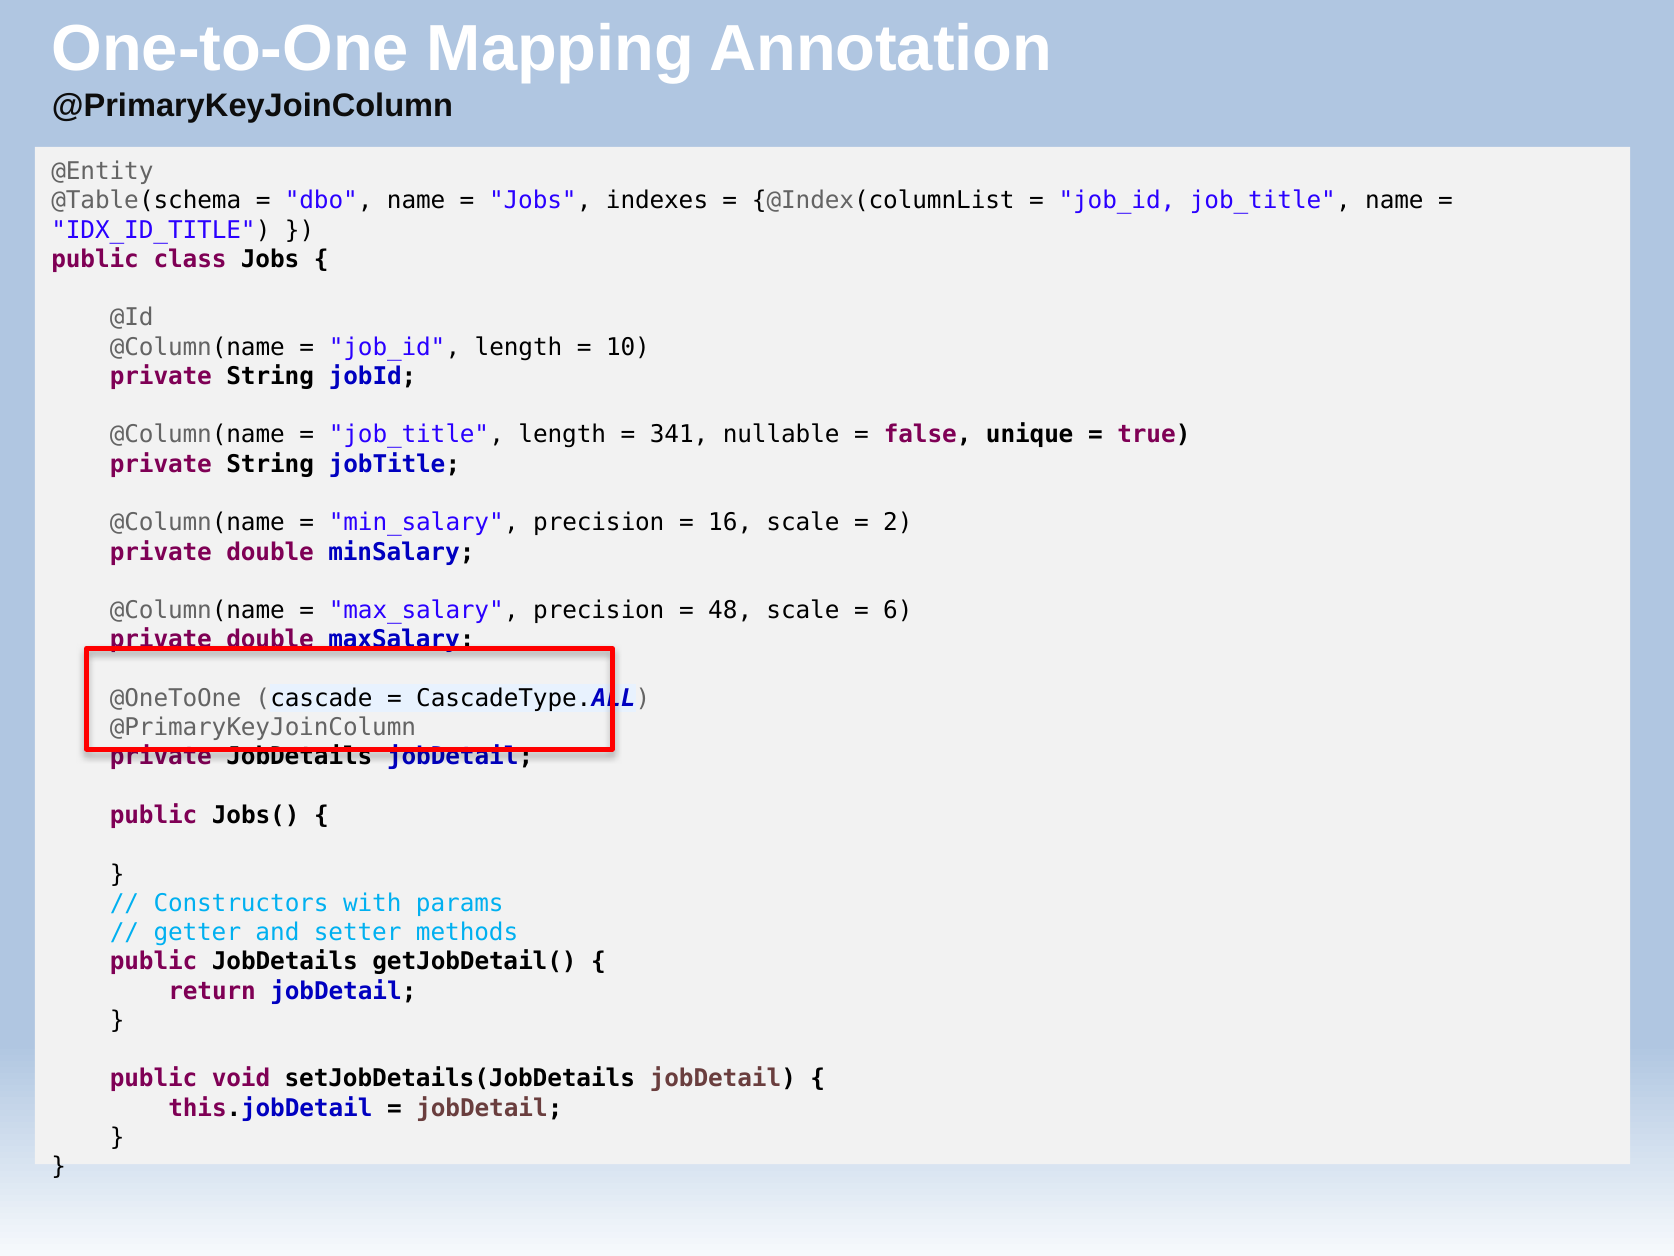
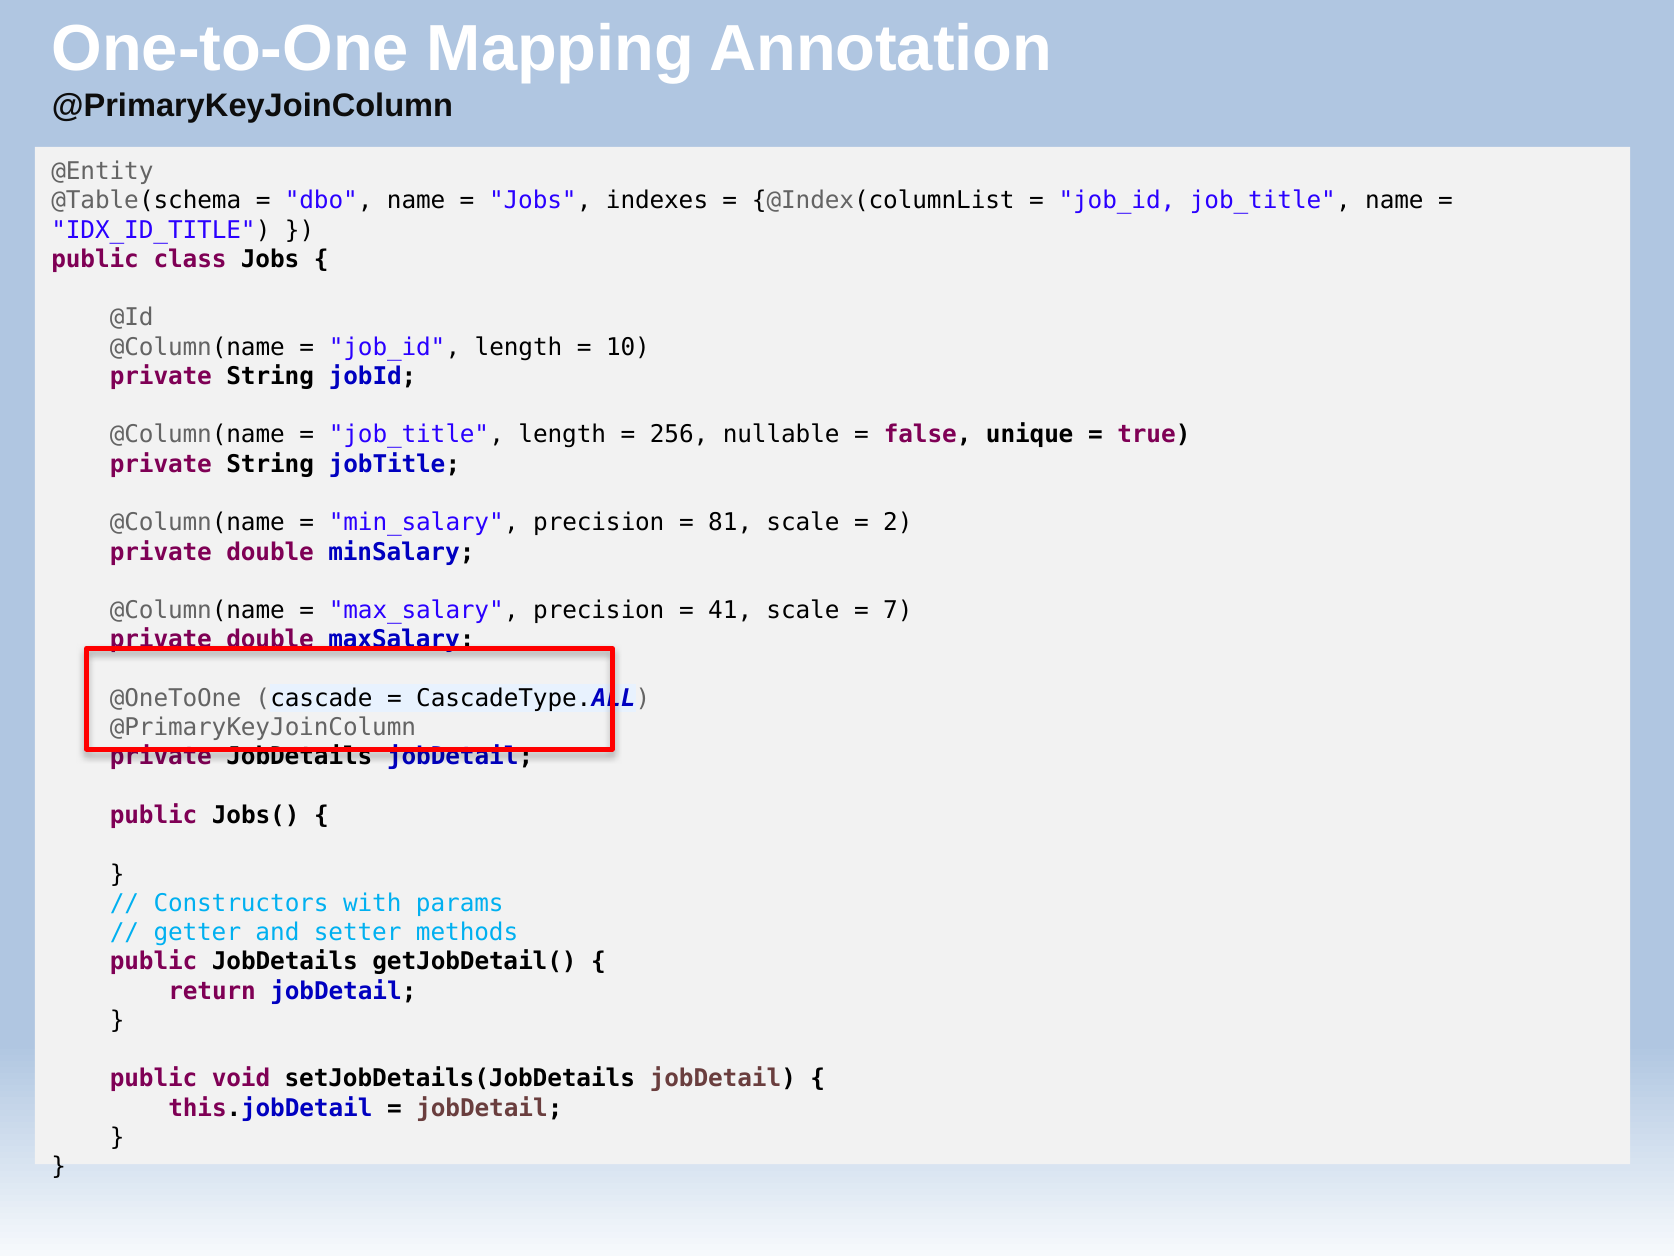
341: 341 -> 256
16: 16 -> 81
48: 48 -> 41
6: 6 -> 7
